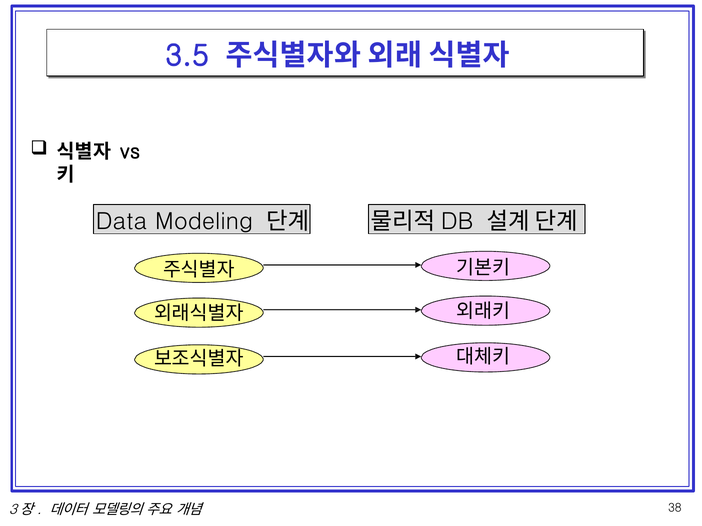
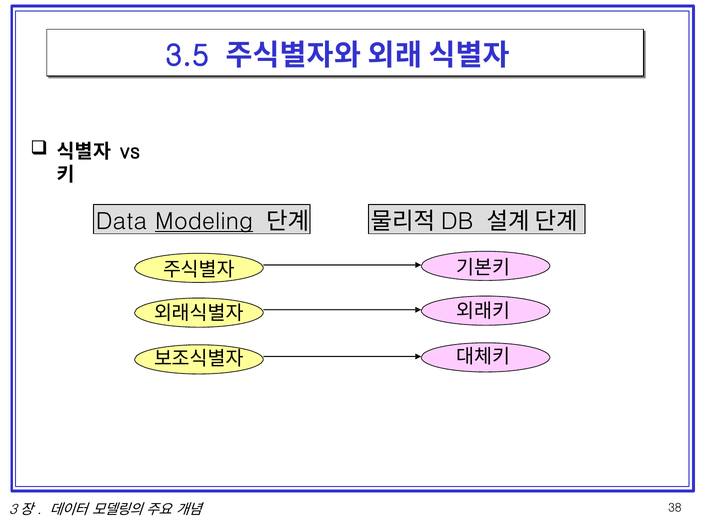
Modeling underline: none -> present
